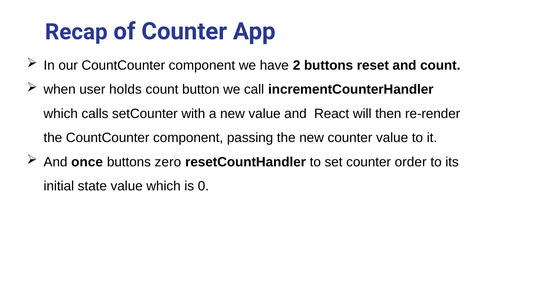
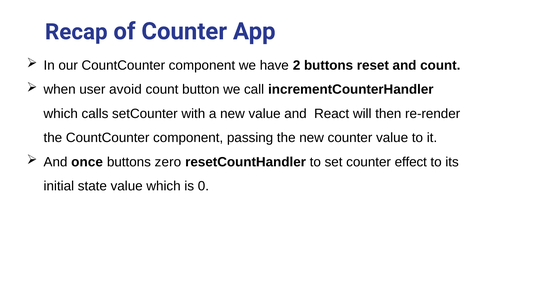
holds: holds -> avoid
order: order -> effect
